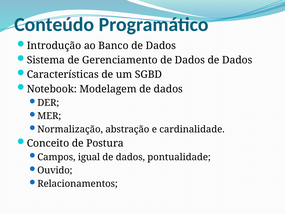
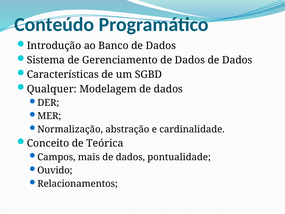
Notebook: Notebook -> Qualquer
Postura: Postura -> Teórica
igual: igual -> mais
